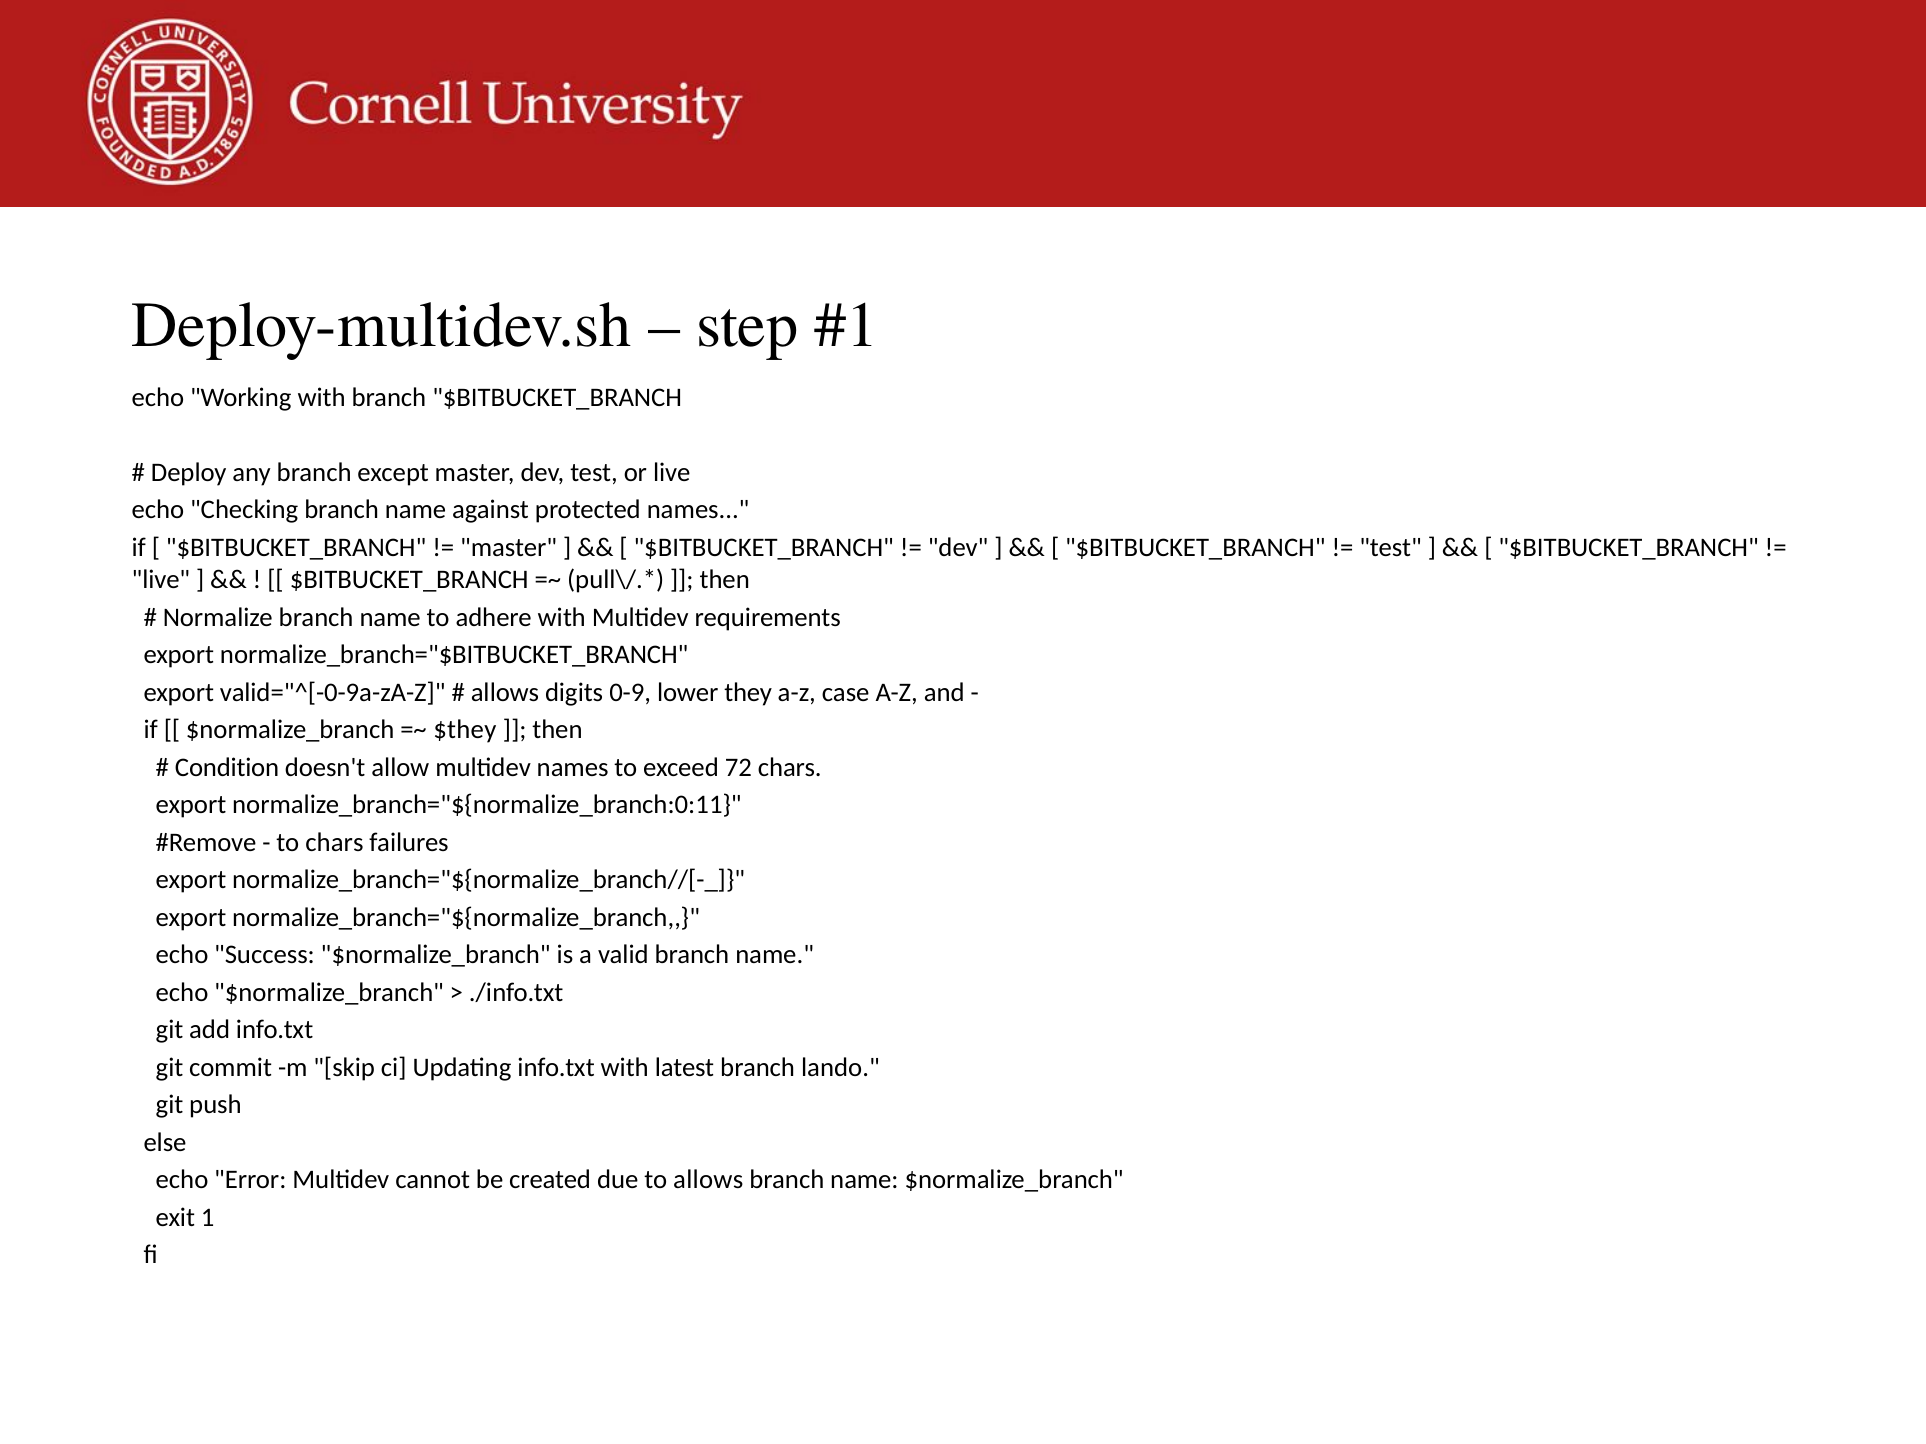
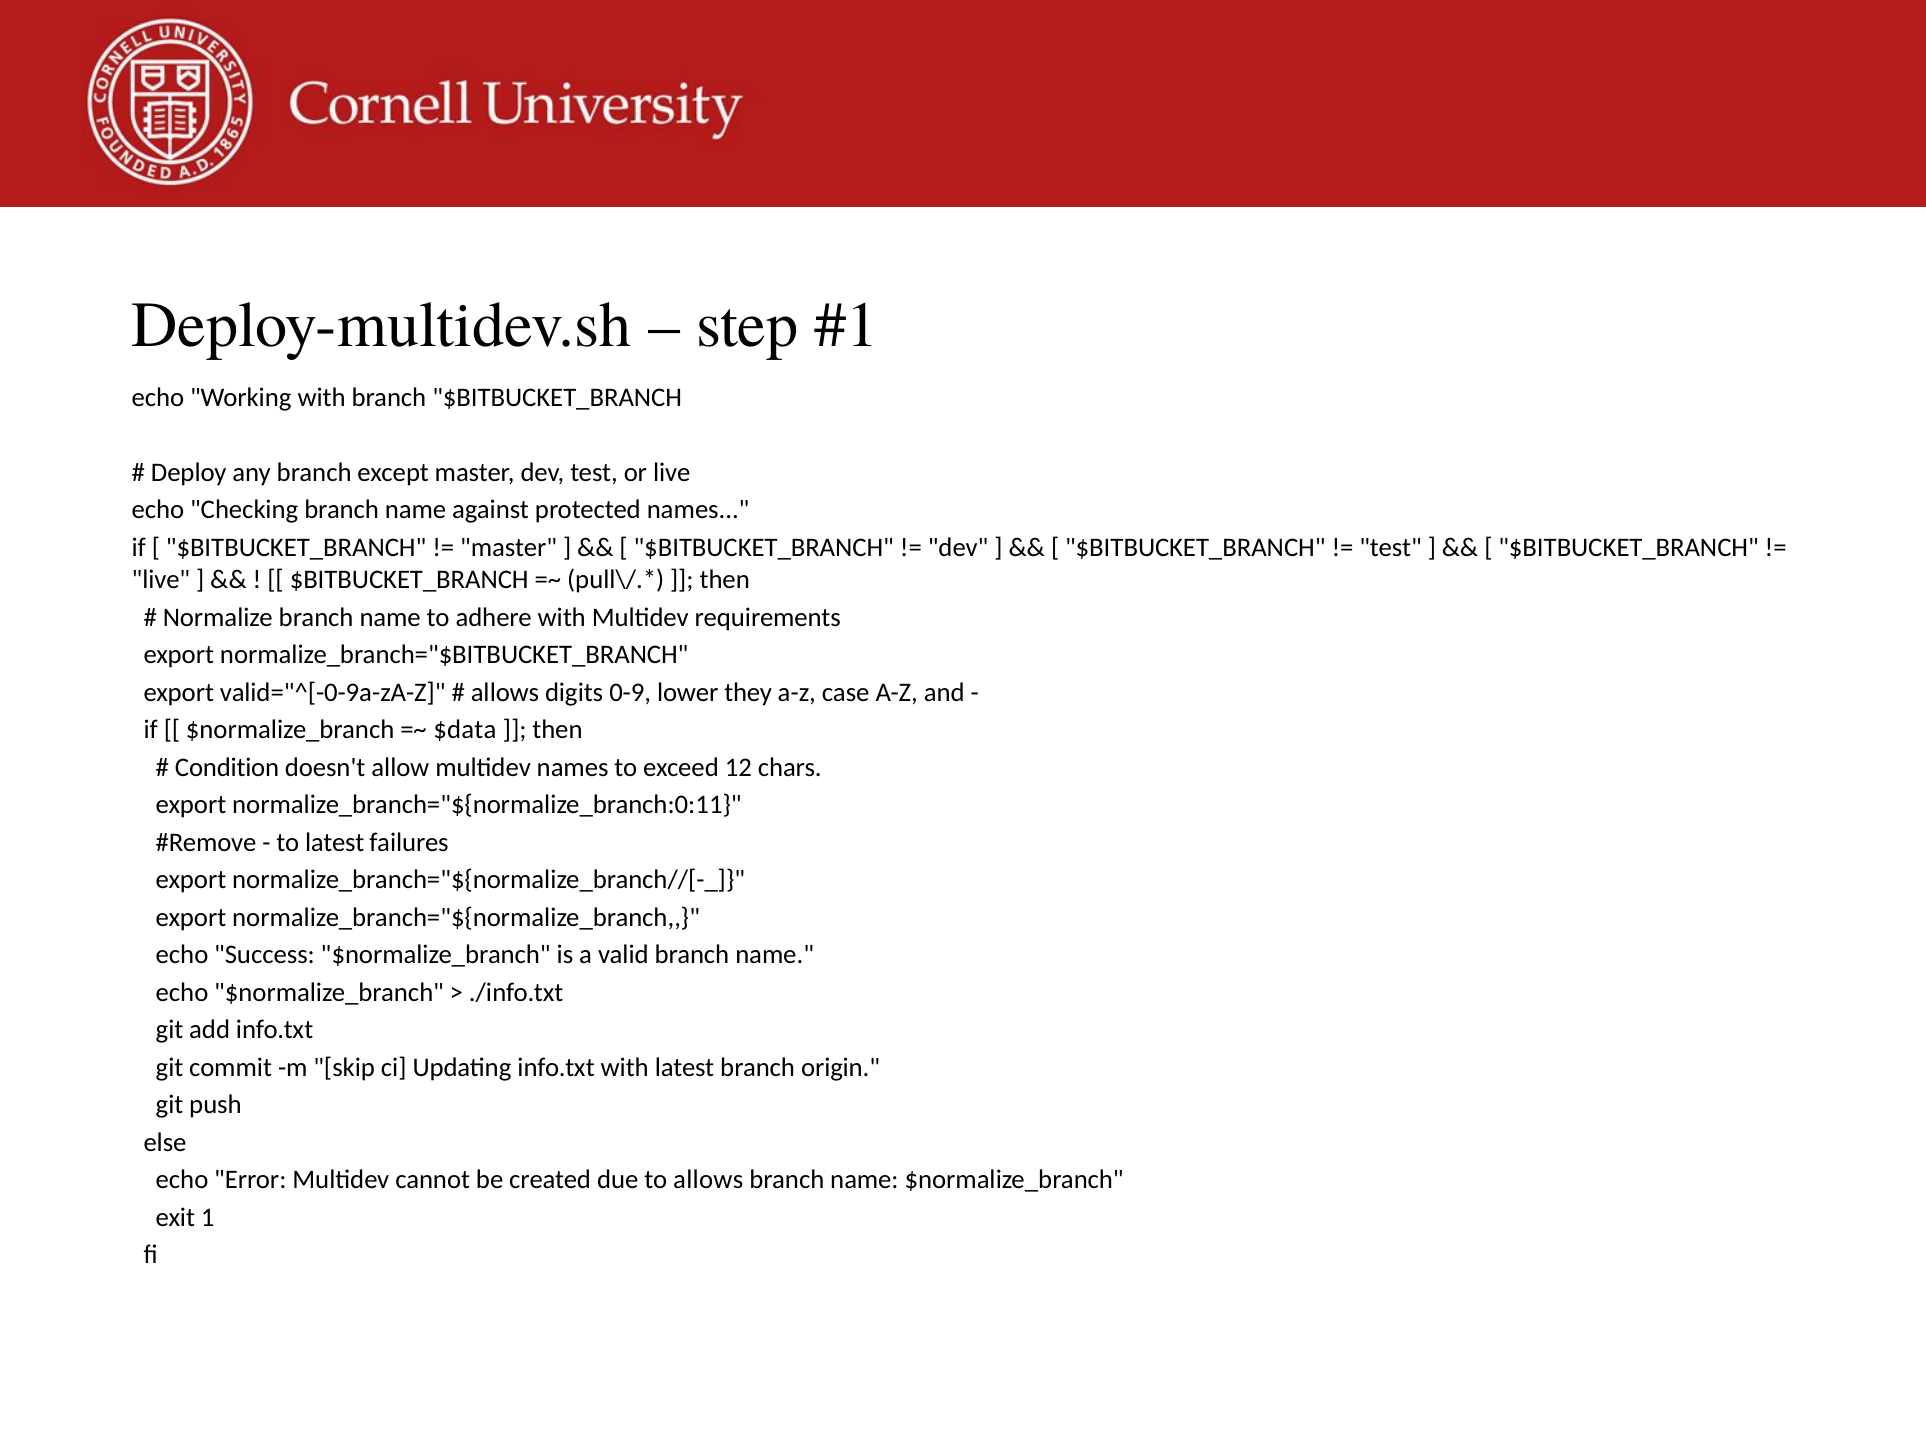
$they: $they -> $data
72: 72 -> 12
to chars: chars -> latest
lando: lando -> origin
